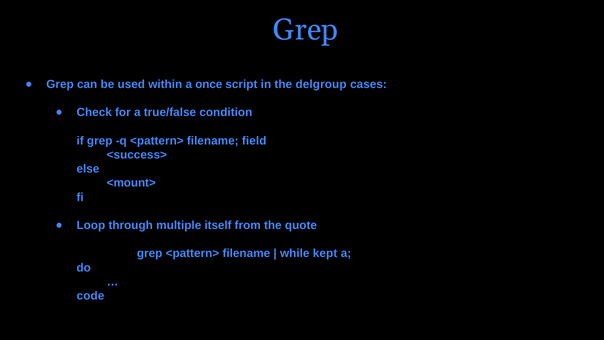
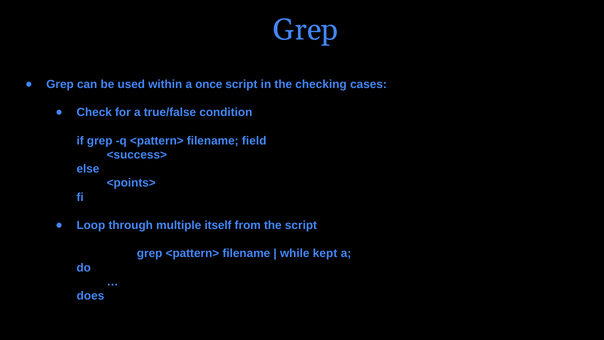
delgroup: delgroup -> checking
<mount>: <mount> -> <points>
the quote: quote -> script
code: code -> does
